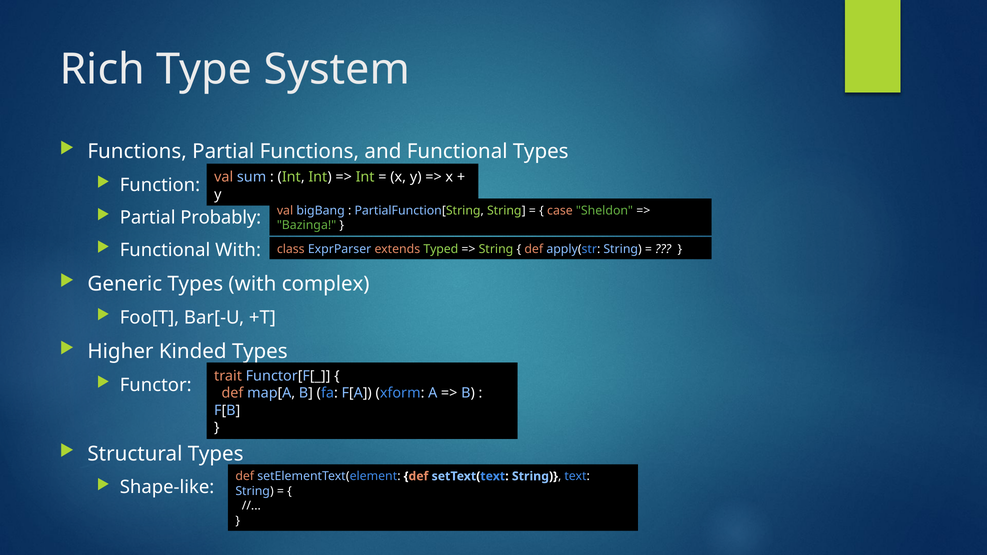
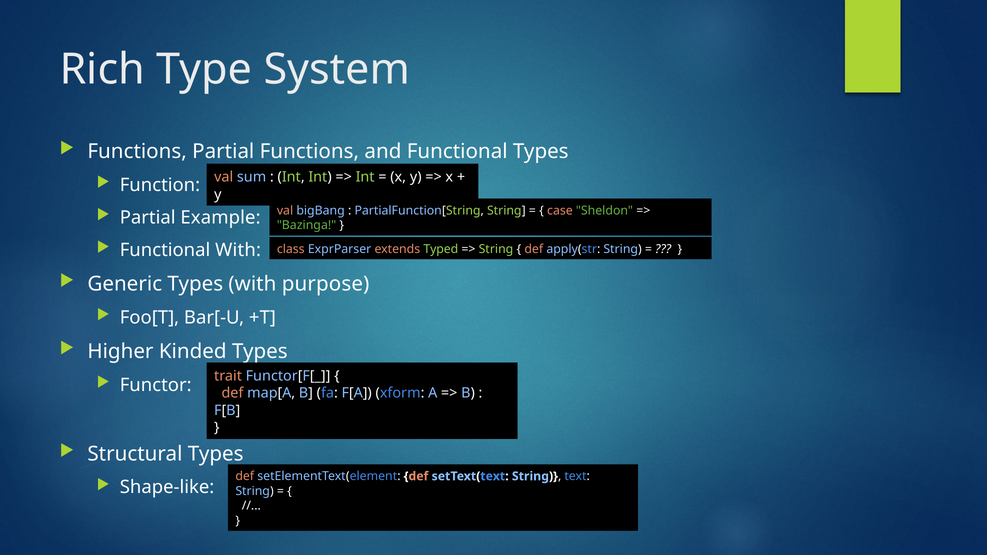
Probably: Probably -> Example
complex: complex -> purpose
